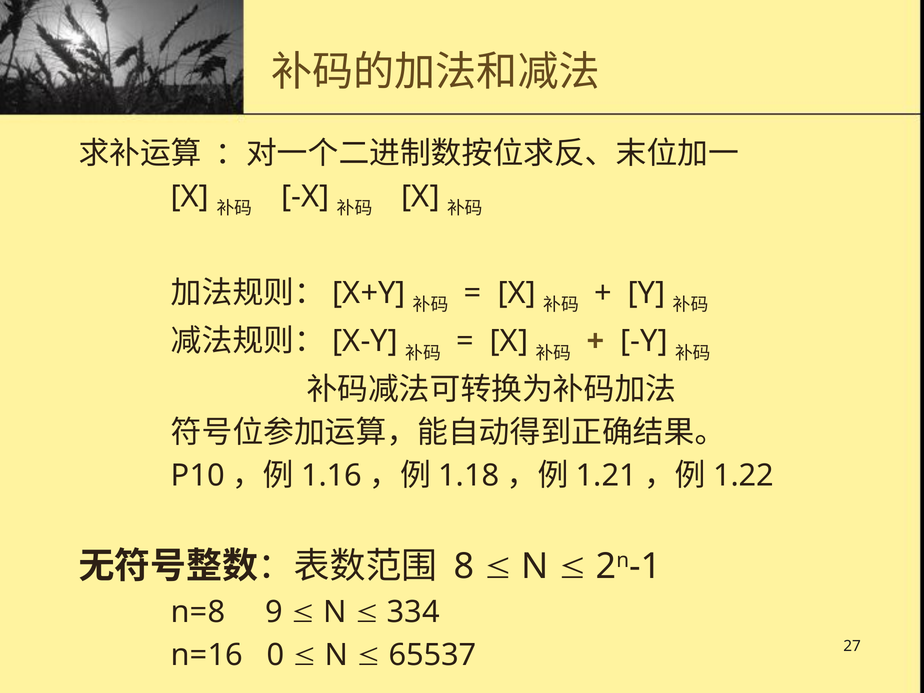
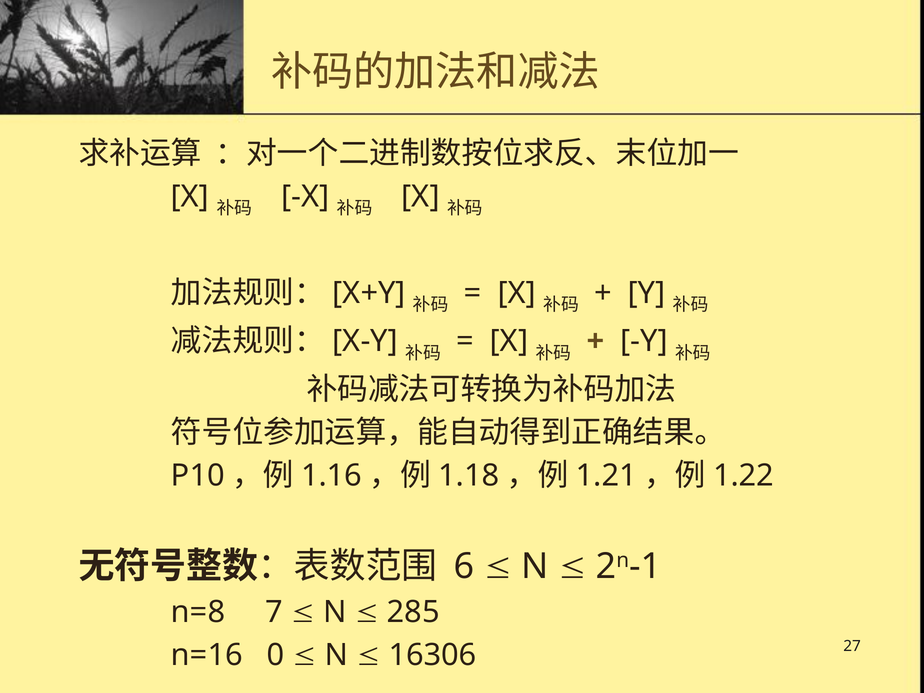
8: 8 -> 6
9: 9 -> 7
334: 334 -> 285
65537: 65537 -> 16306
